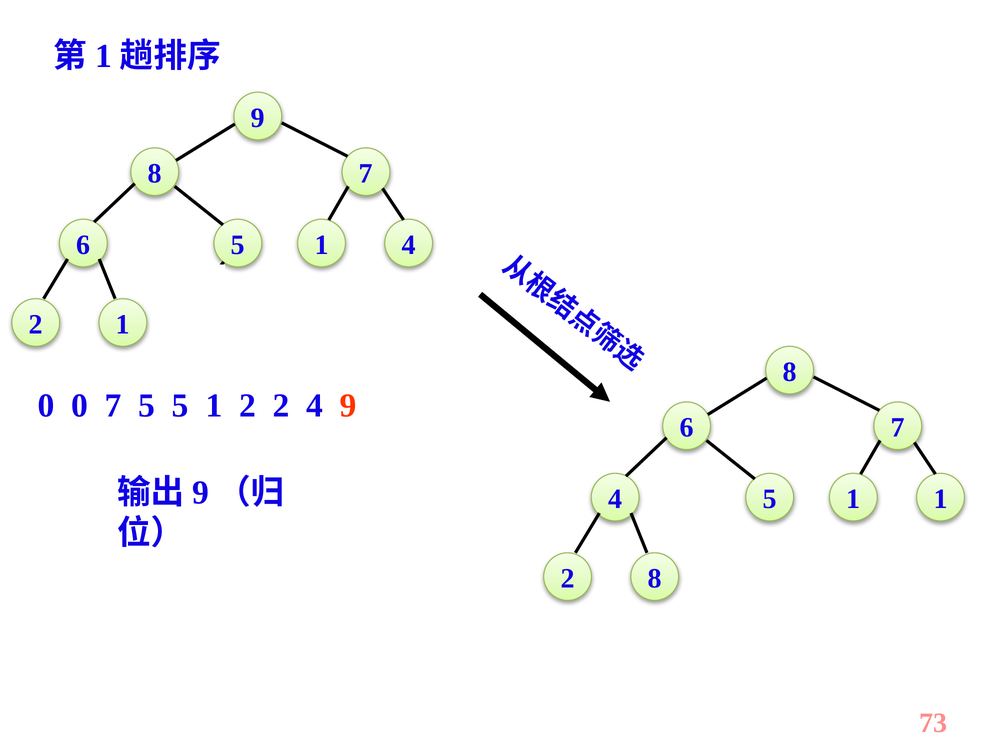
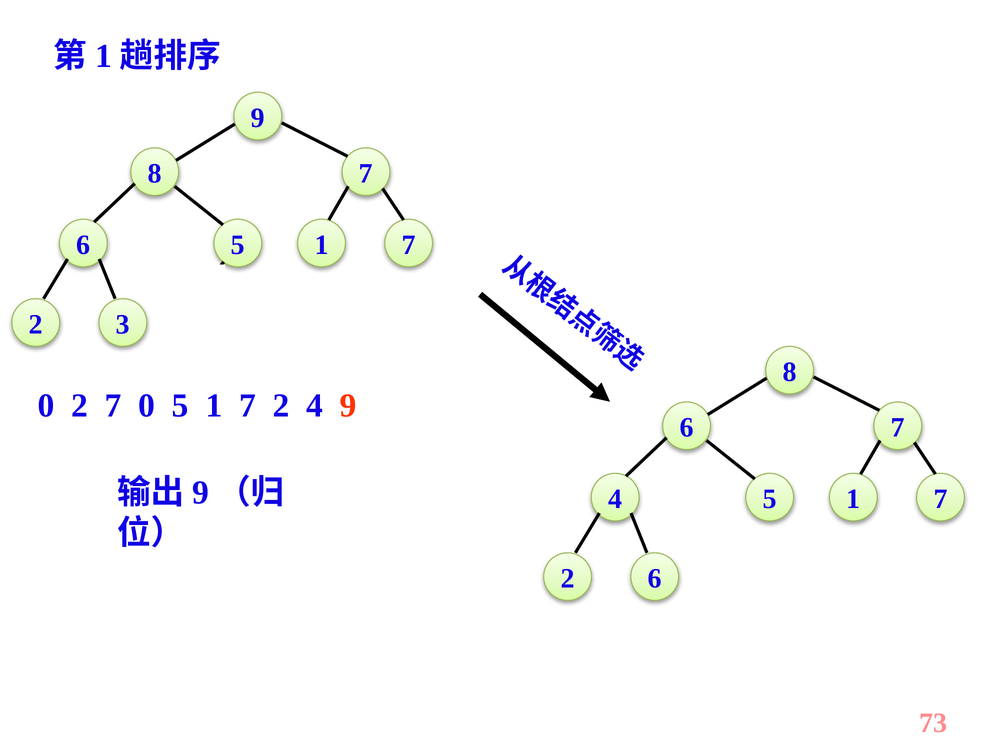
4 at (409, 245): 4 -> 7
2 1: 1 -> 3
0 at (80, 405): 0 -> 2
7 5: 5 -> 0
2 at (248, 405): 2 -> 7
1 at (941, 499): 1 -> 7
2 8: 8 -> 6
